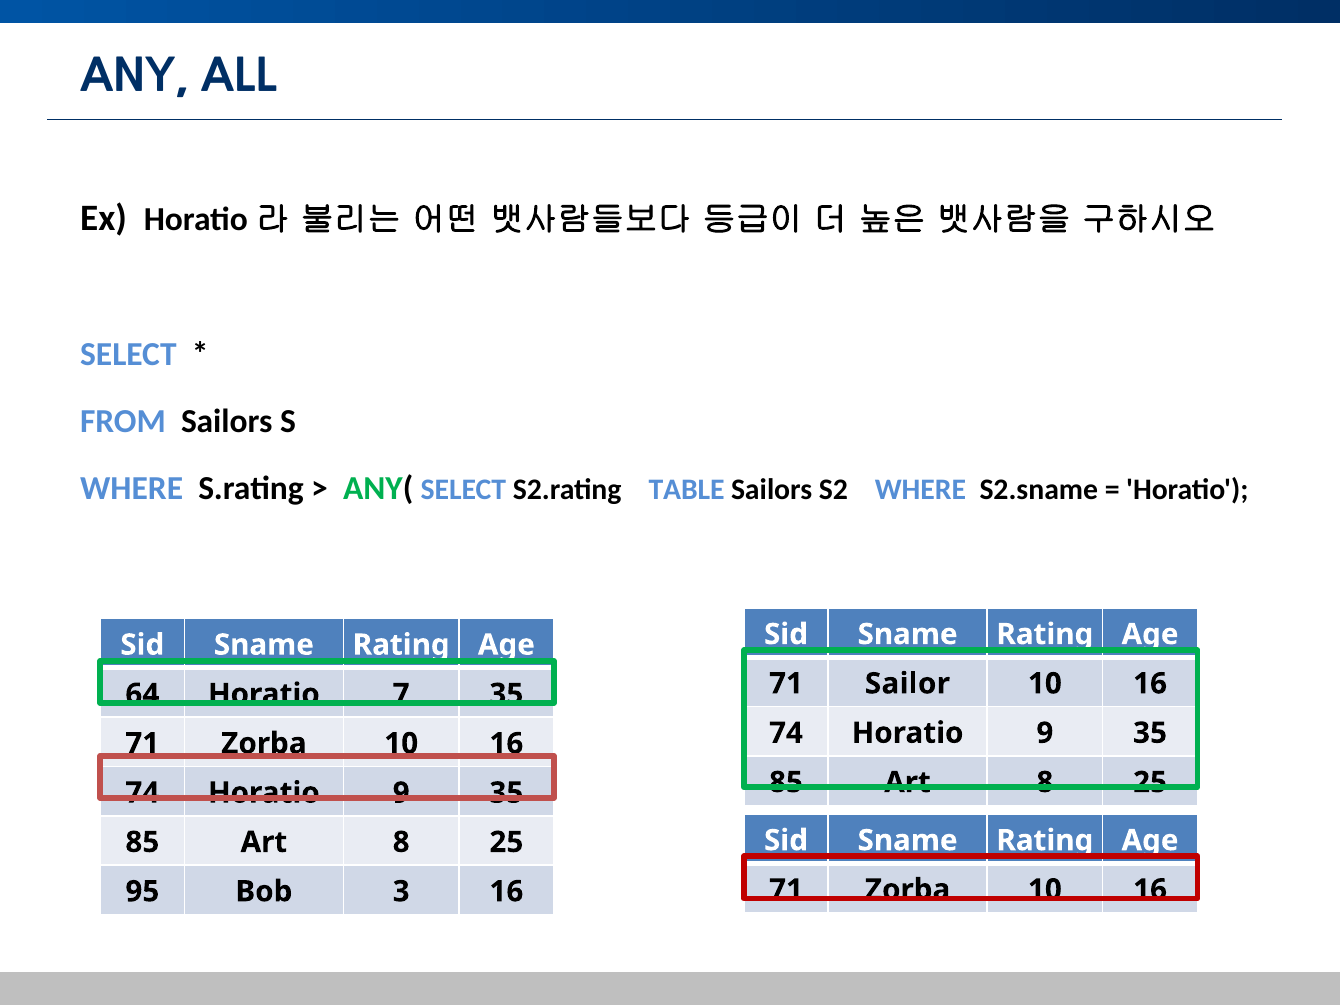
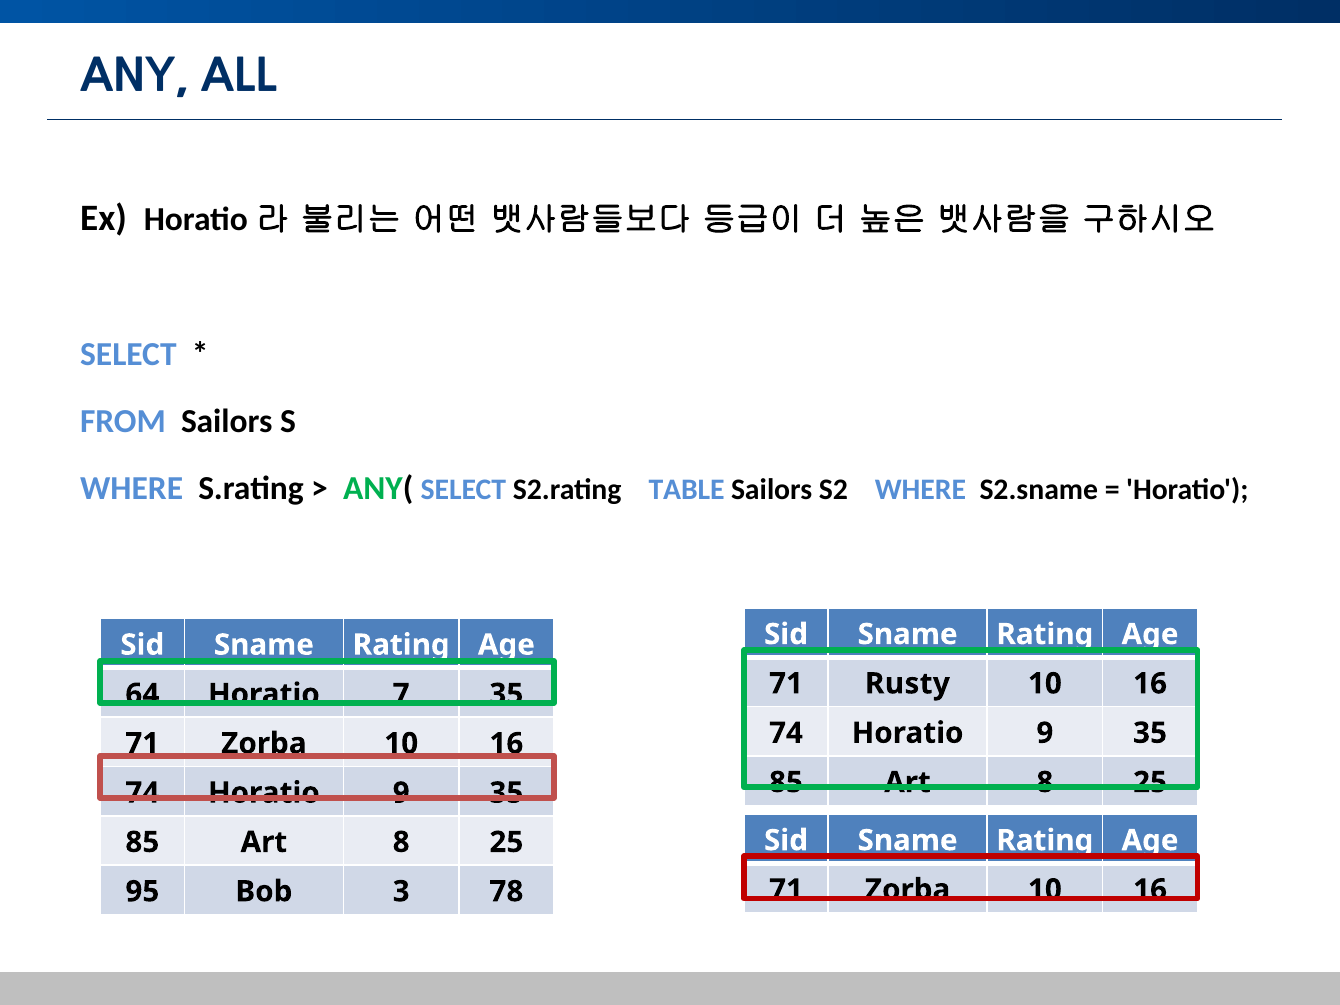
Sailor: Sailor -> Rusty
3 16: 16 -> 78
